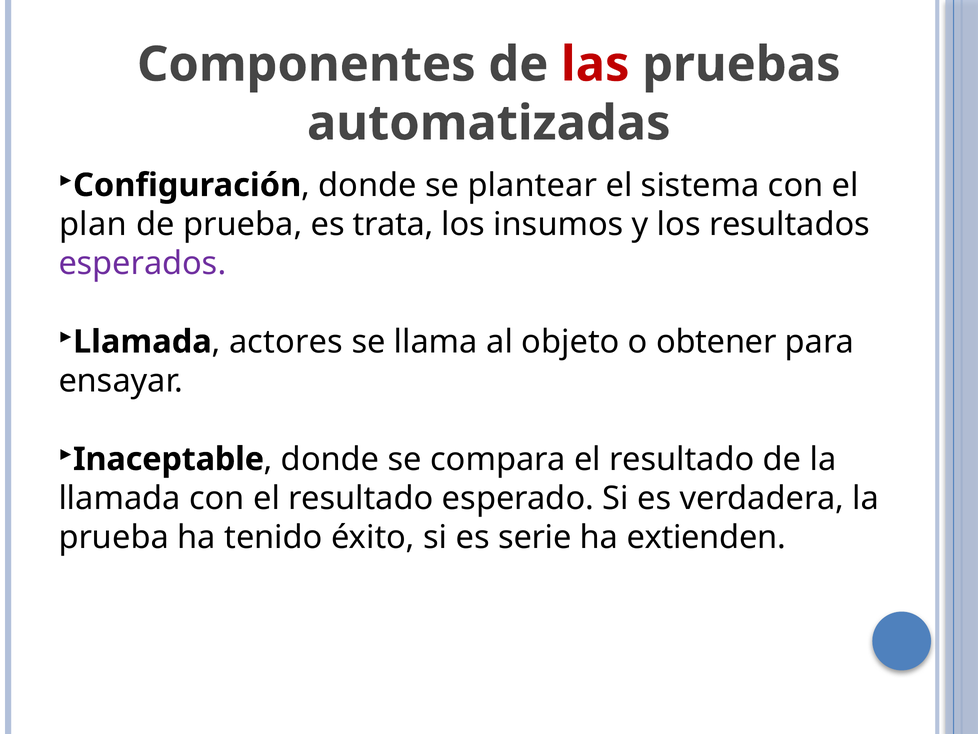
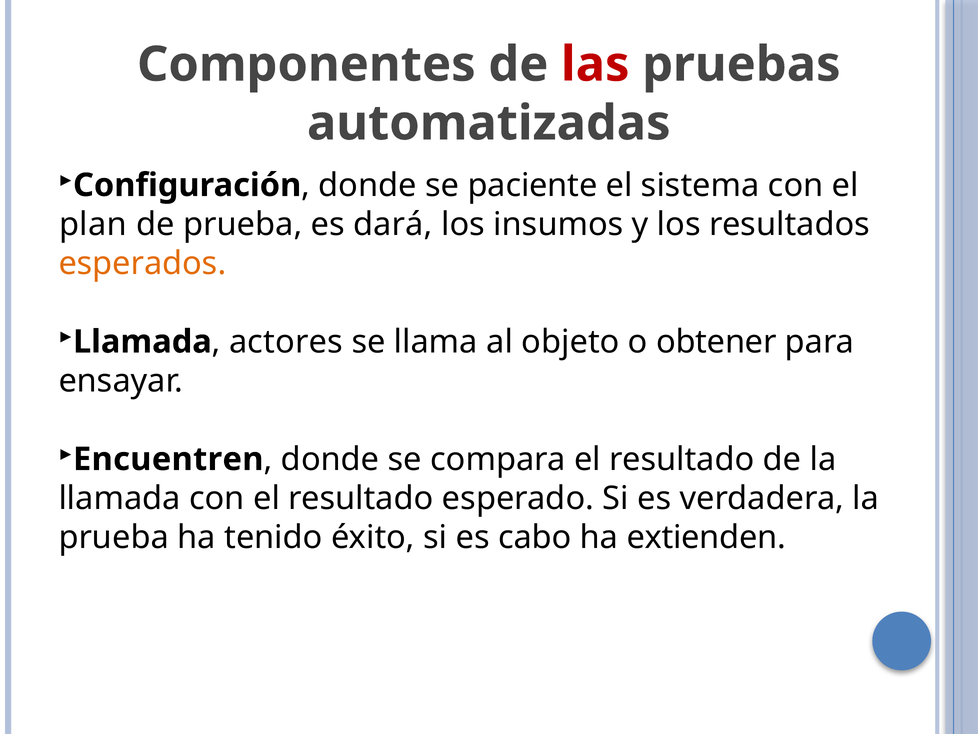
plantear: plantear -> paciente
trata: trata -> dará
esperados colour: purple -> orange
Inaceptable: Inaceptable -> Encuentren
serie: serie -> cabo
